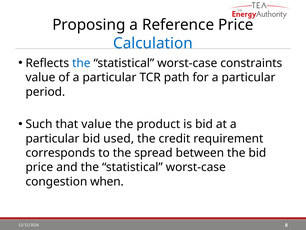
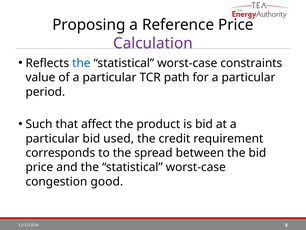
Calculation colour: blue -> purple
that value: value -> affect
when: when -> good
